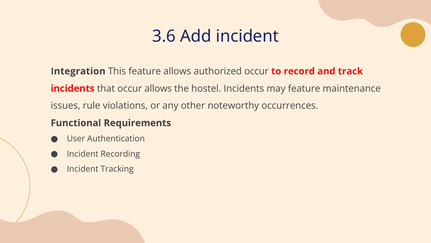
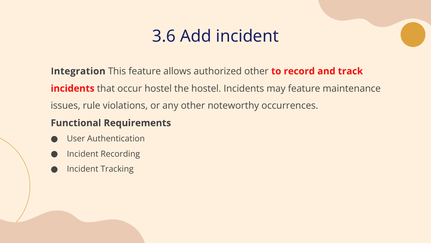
authorized occur: occur -> other
occur allows: allows -> hostel
